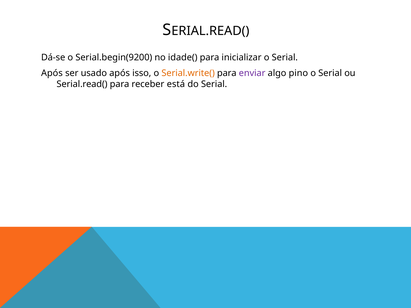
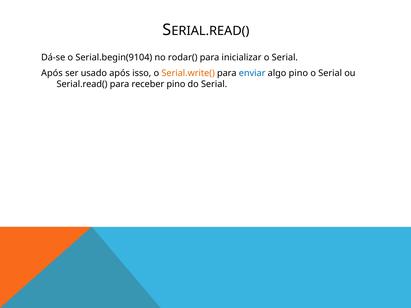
Serial.begin(9200: Serial.begin(9200 -> Serial.begin(9104
idade(: idade( -> rodar(
enviar colour: purple -> blue
receber está: está -> pino
